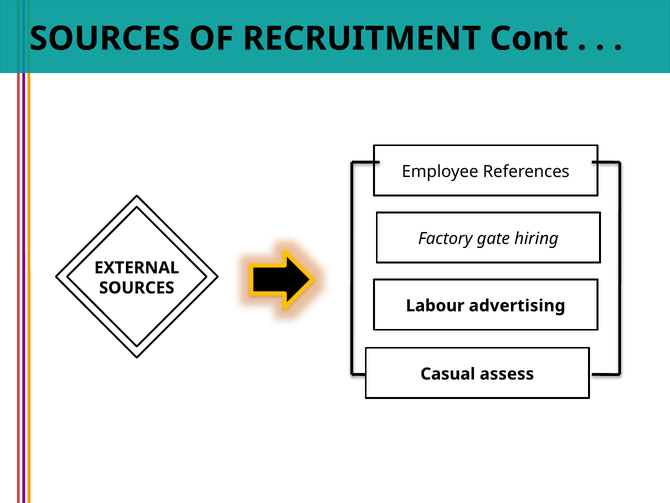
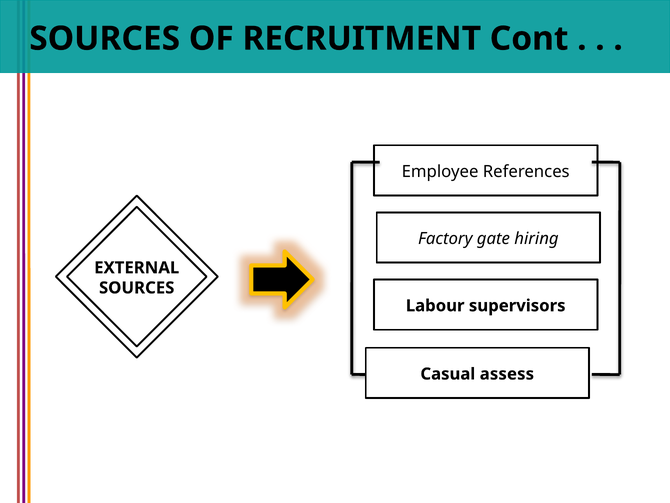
advertising: advertising -> supervisors
